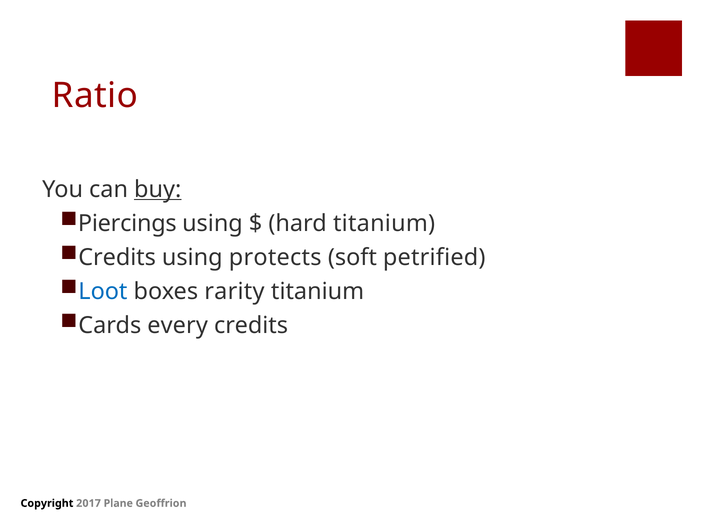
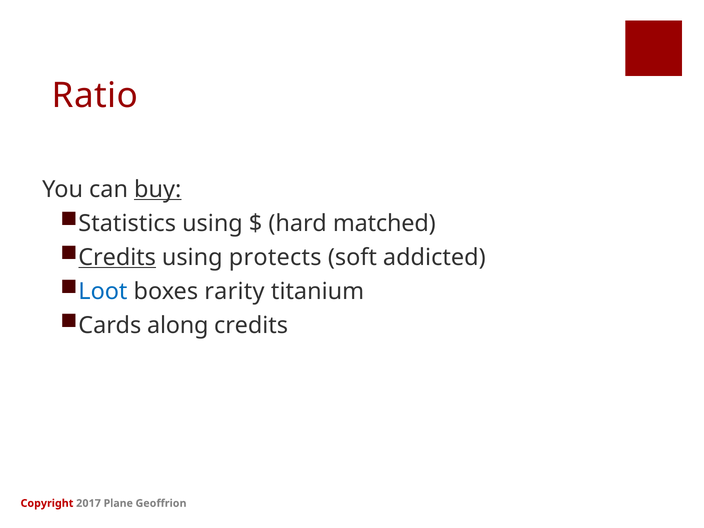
Piercings: Piercings -> Statistics
hard titanium: titanium -> matched
Credits at (117, 257) underline: none -> present
petrified: petrified -> addicted
every: every -> along
Copyright colour: black -> red
